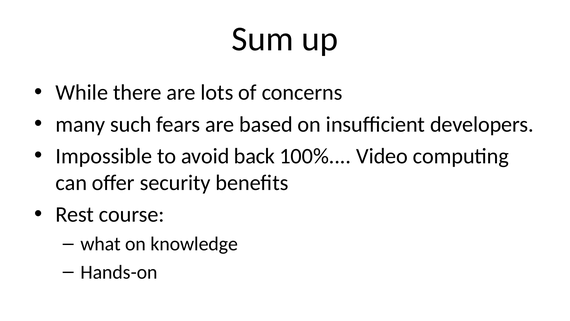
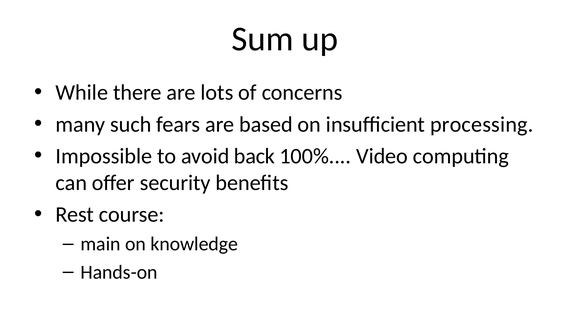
developers: developers -> processing
what: what -> main
